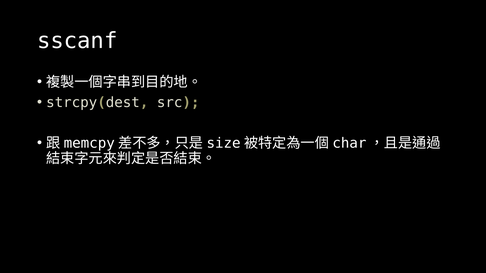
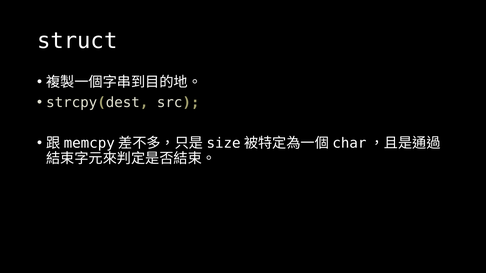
sscanf: sscanf -> struct
